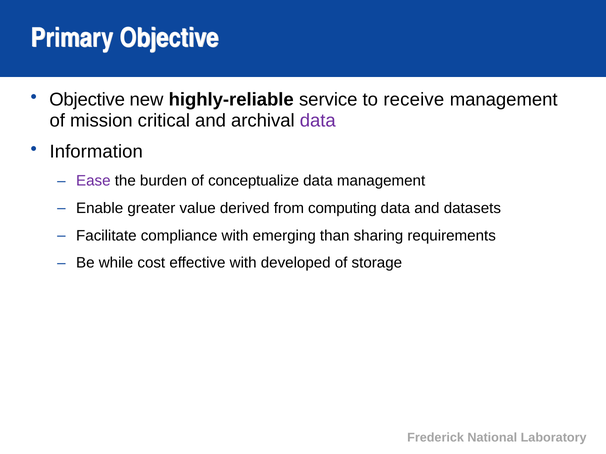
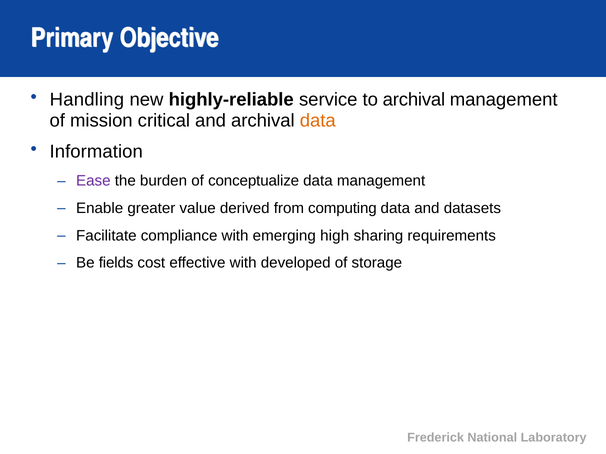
Objective at (87, 100): Objective -> Handling
to receive: receive -> archival
data at (318, 121) colour: purple -> orange
than: than -> high
while: while -> fields
